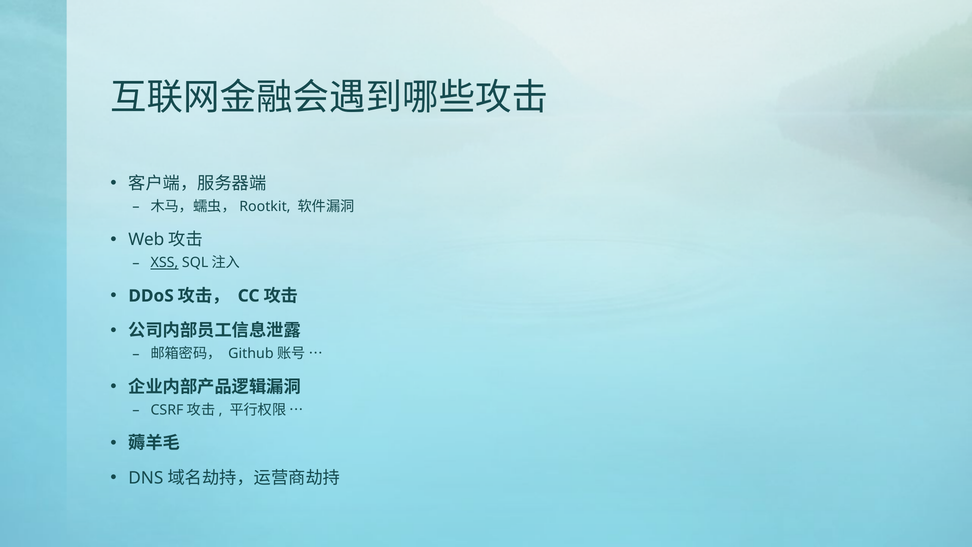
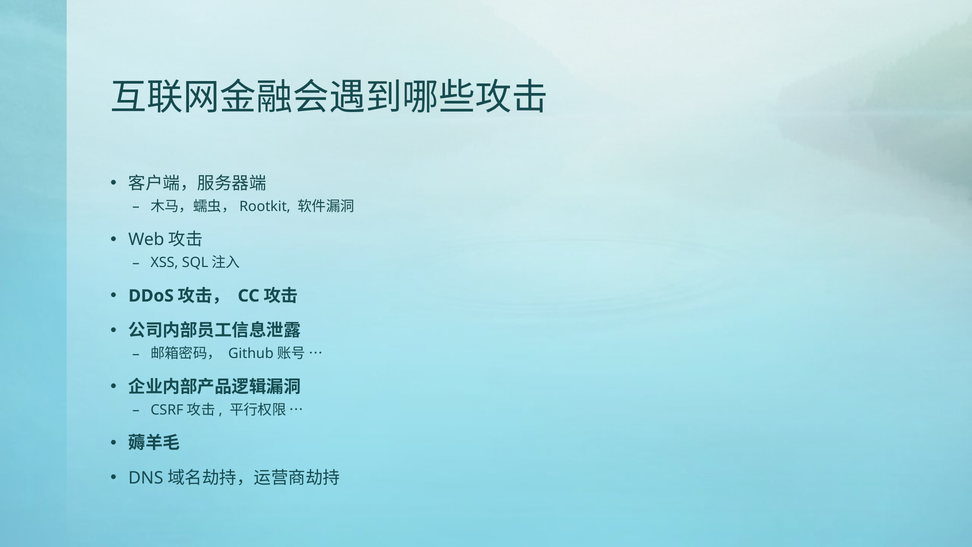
XSS underline: present -> none
